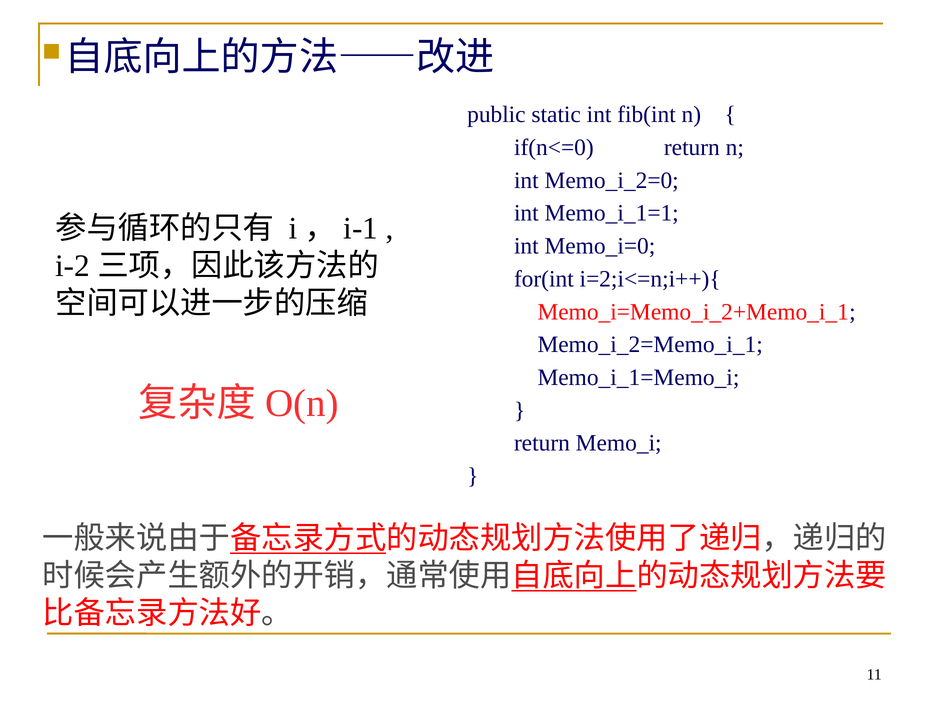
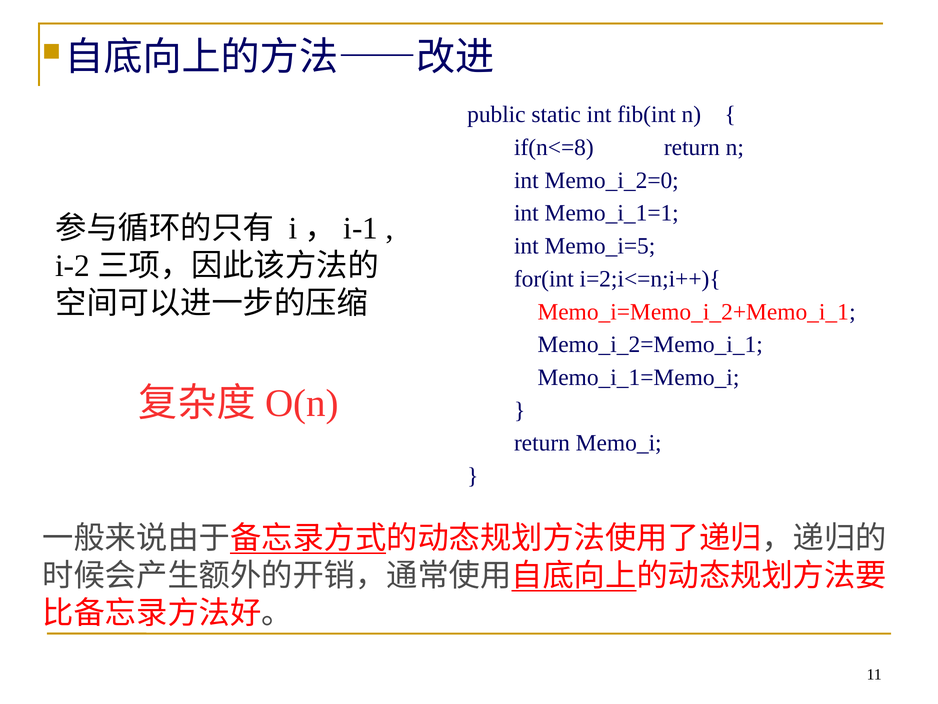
if(n<=0: if(n<=0 -> if(n<=8
Memo_i=0: Memo_i=0 -> Memo_i=5
